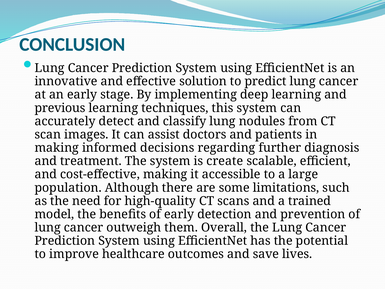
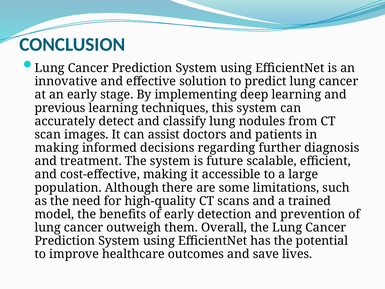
create: create -> future
